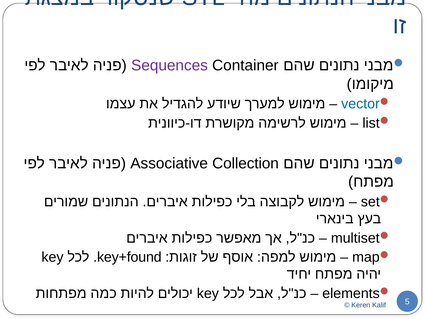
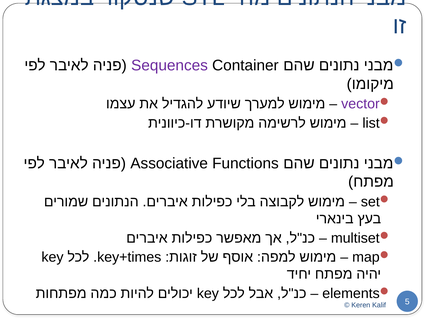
vector colour: blue -> purple
Collection: Collection -> Functions
key+found: key+found -> key+times
